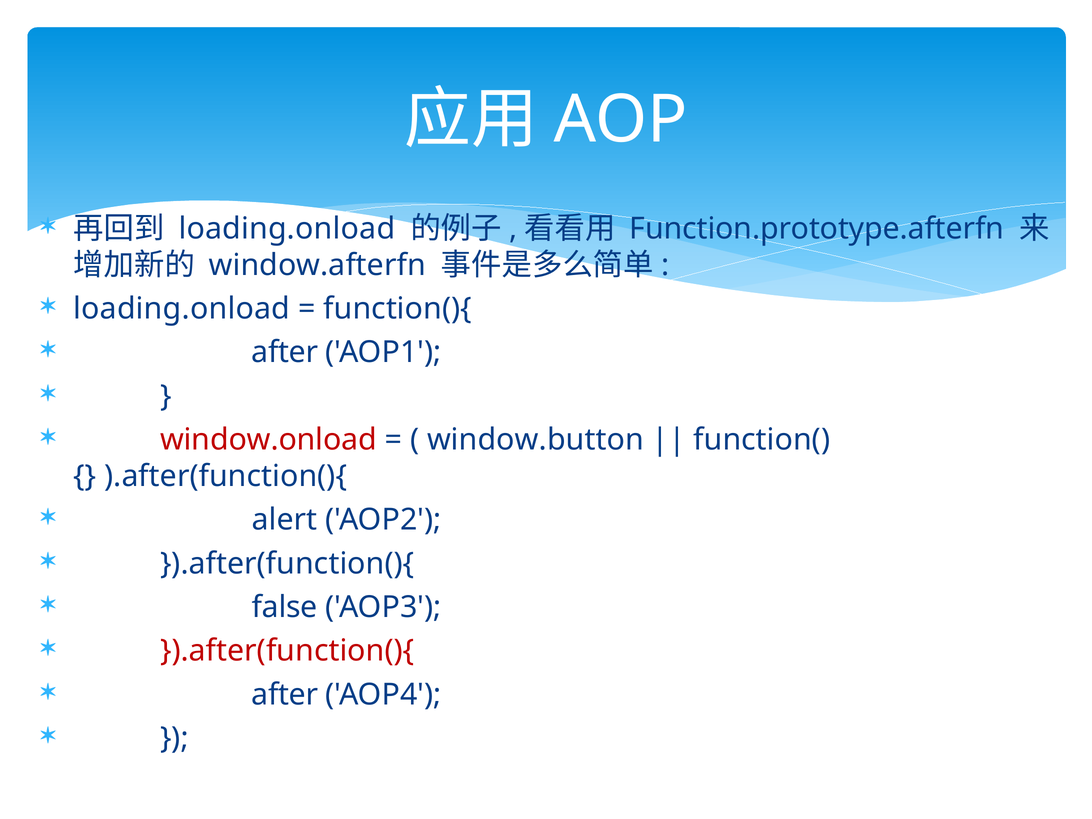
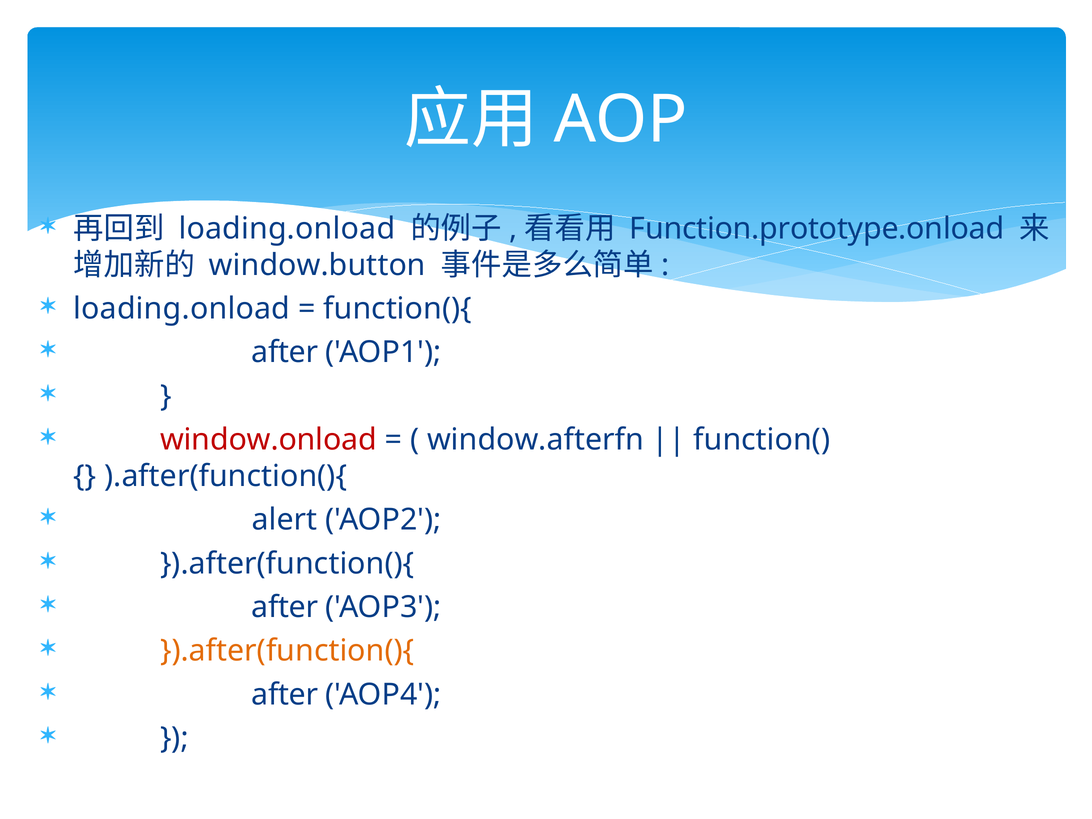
Function.prototype.afterfn: Function.prototype.afterfn -> Function.prototype.onload
window.afterfn: window.afterfn -> window.button
window.button: window.button -> window.afterfn
false at (285, 607): false -> after
}).after(function(){ at (287, 651) colour: red -> orange
